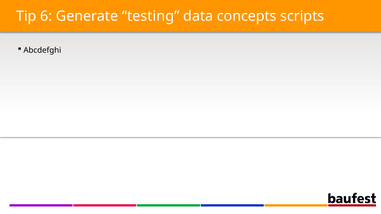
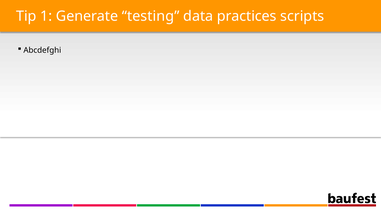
6: 6 -> 1
concepts: concepts -> practices
